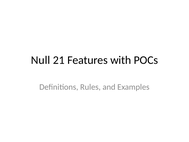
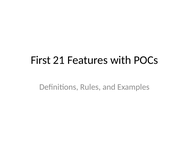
Null: Null -> First
